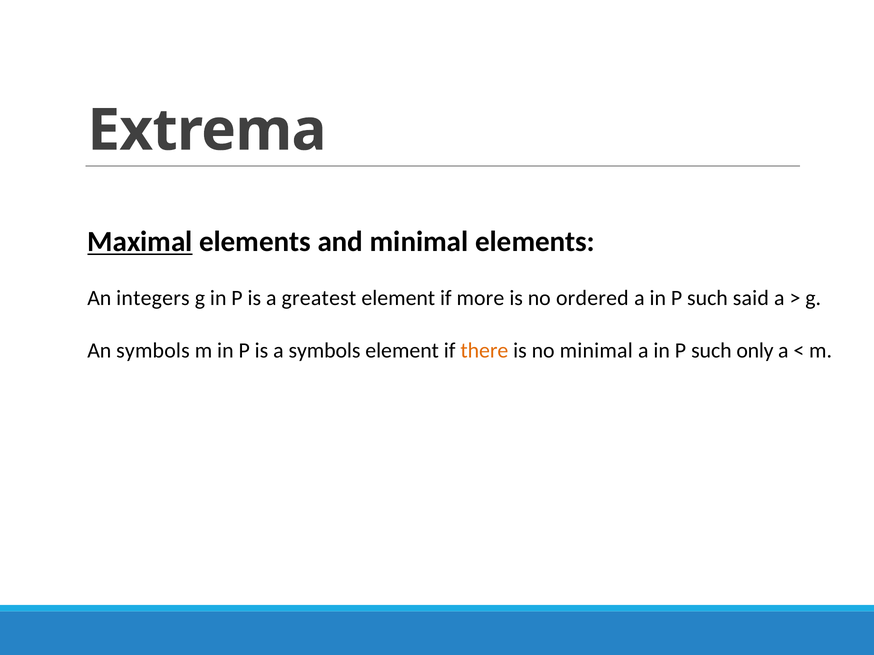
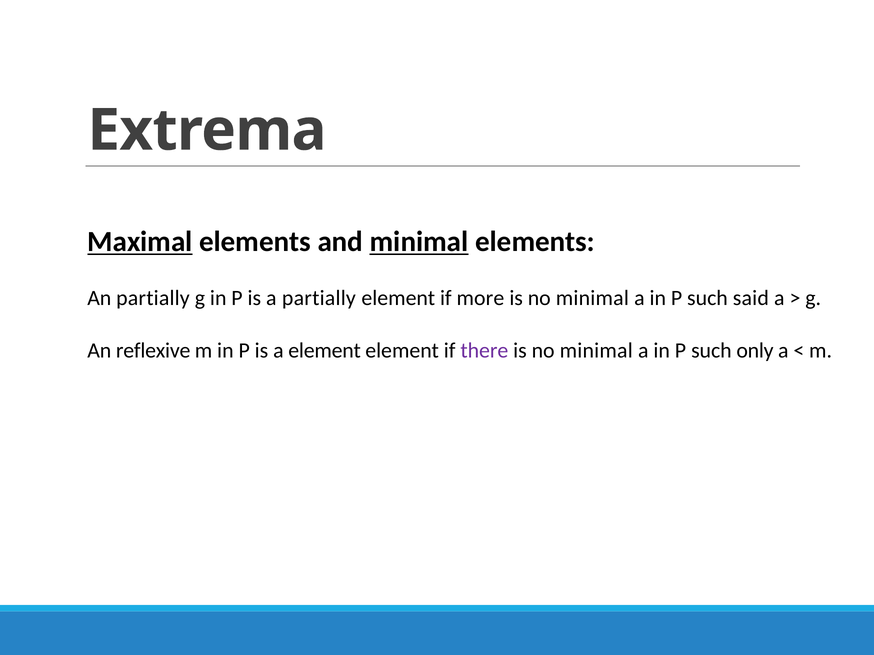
minimal at (419, 242) underline: none -> present
An integers: integers -> partially
a greatest: greatest -> partially
ordered at (592, 298): ordered -> minimal
An symbols: symbols -> reflexive
a symbols: symbols -> element
there colour: orange -> purple
